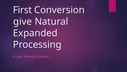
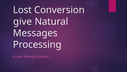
First: First -> Lost
Expanded: Expanded -> Messages
